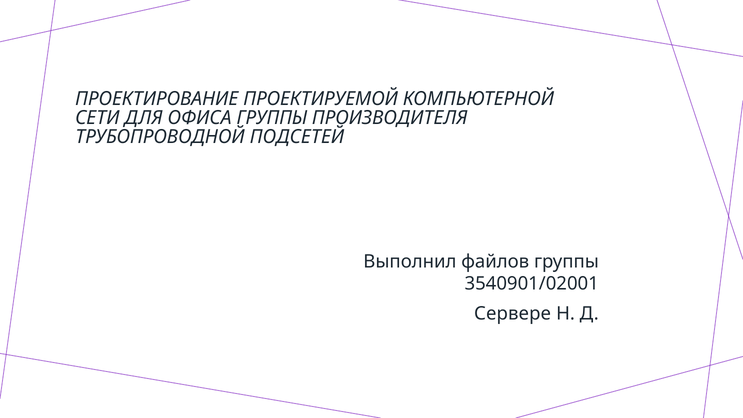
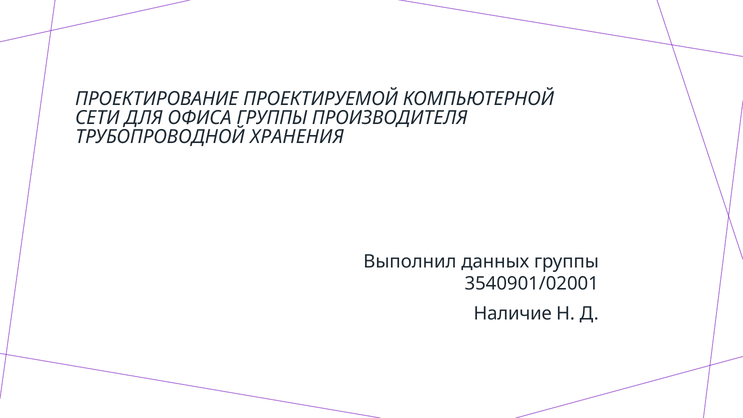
ПОДСЕТЕЙ: ПОДСЕТЕЙ -> ХРАНЕНИЯ
файлов: файлов -> данных
Сервере: Сервере -> Наличие
